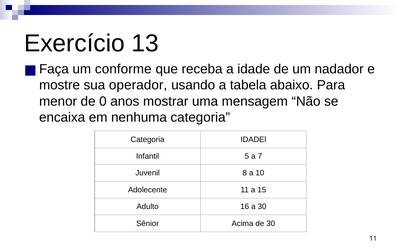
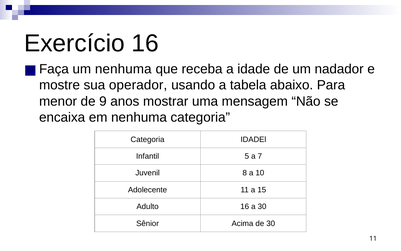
Exercício 13: 13 -> 16
um conforme: conforme -> nenhuma
0: 0 -> 9
